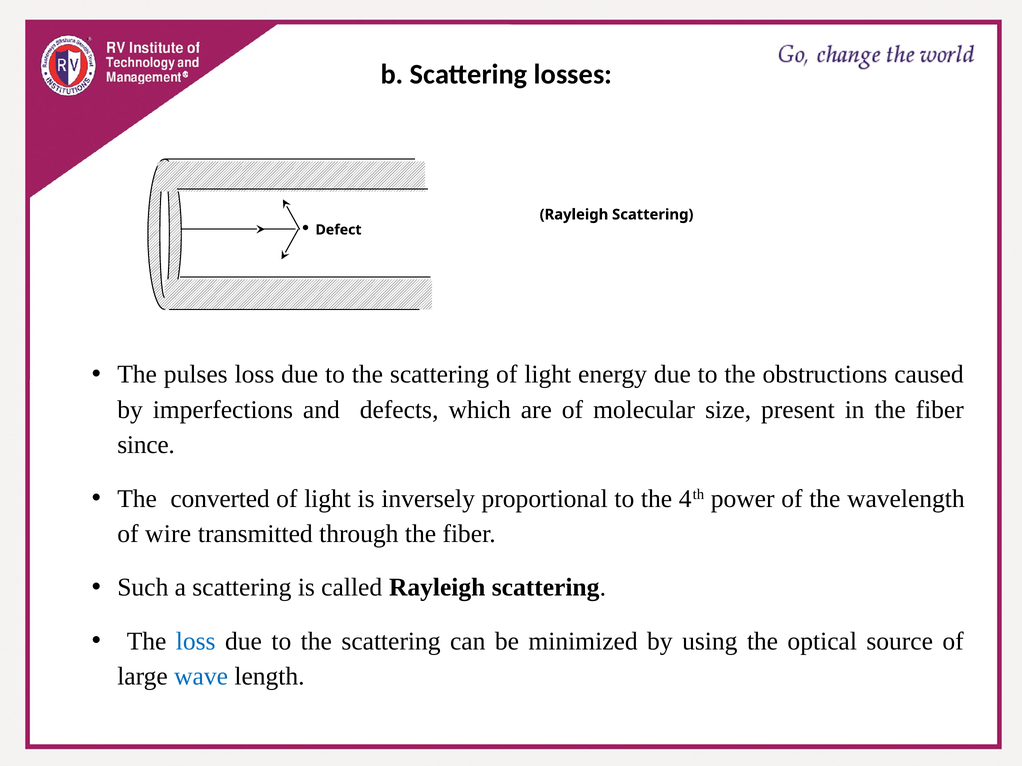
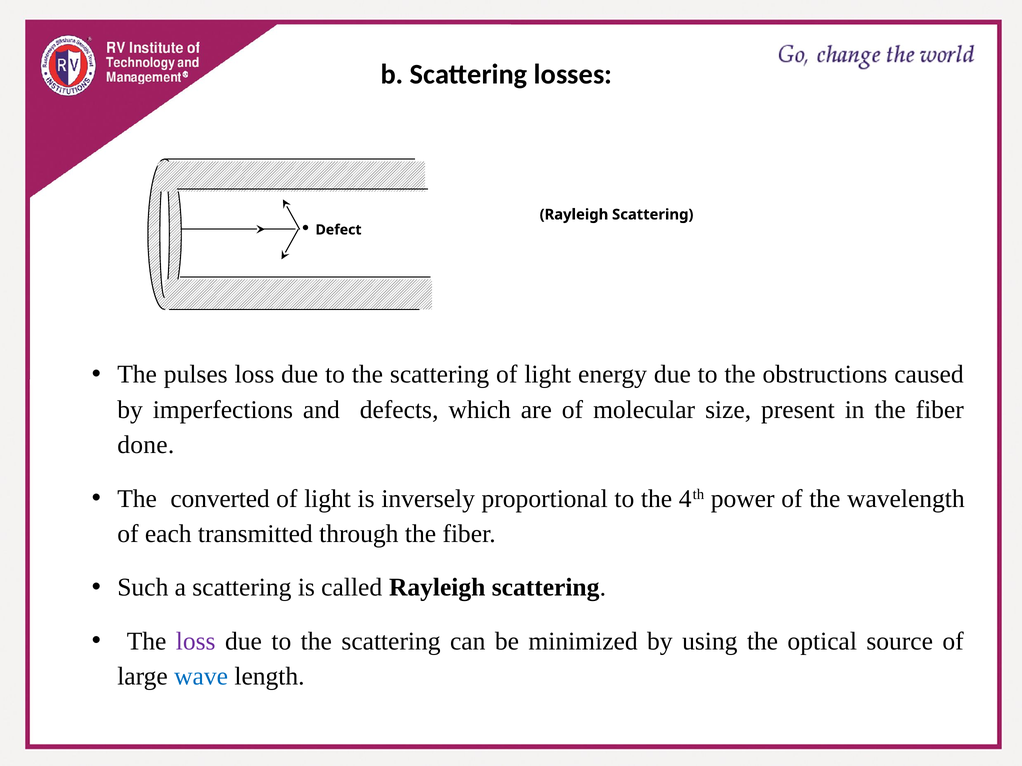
since: since -> done
wire: wire -> each
loss at (196, 642) colour: blue -> purple
